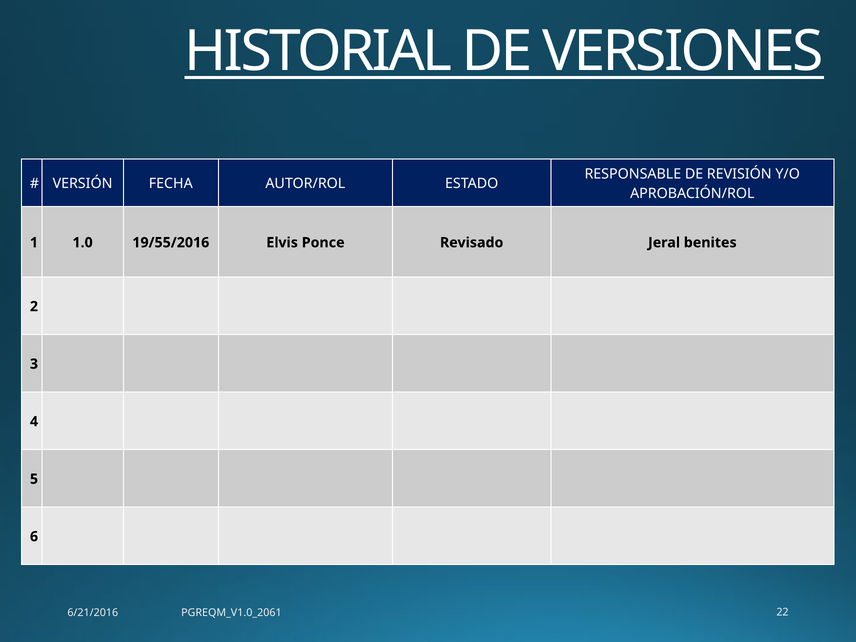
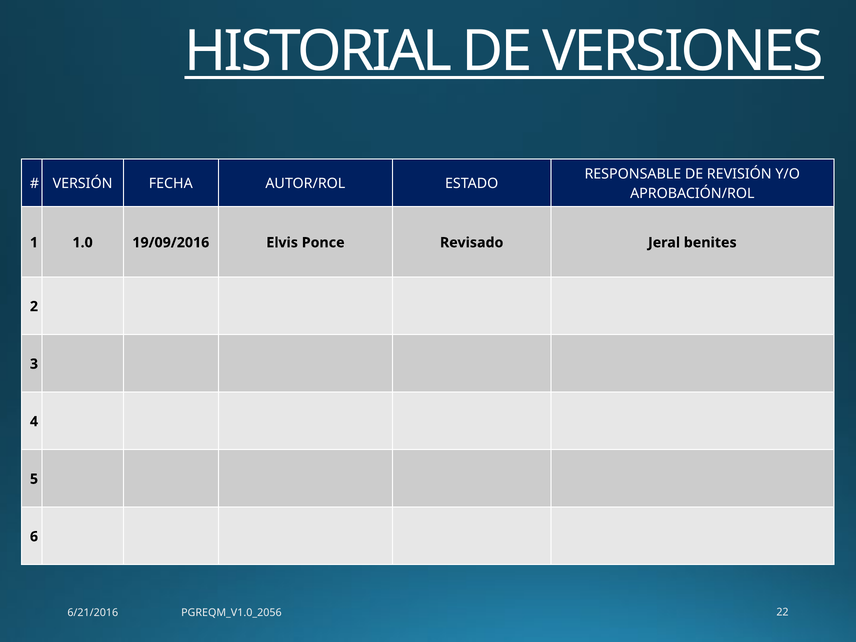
19/55/2016: 19/55/2016 -> 19/09/2016
PGREQM_V1.0_2061: PGREQM_V1.0_2061 -> PGREQM_V1.0_2056
